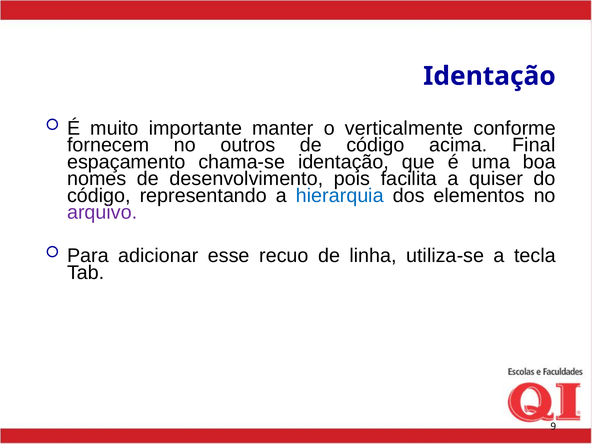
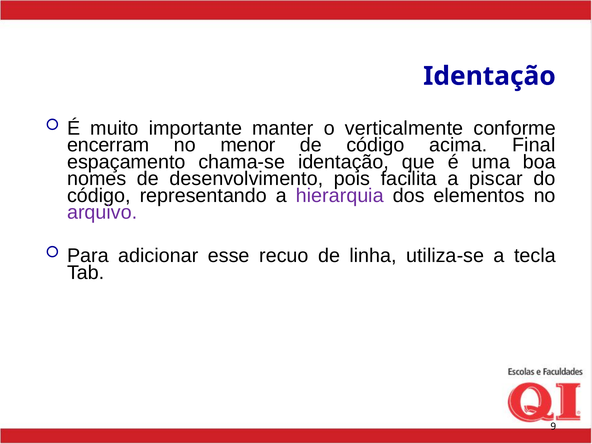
fornecem: fornecem -> encerram
outros: outros -> menor
quiser: quiser -> piscar
hierarquia colour: blue -> purple
